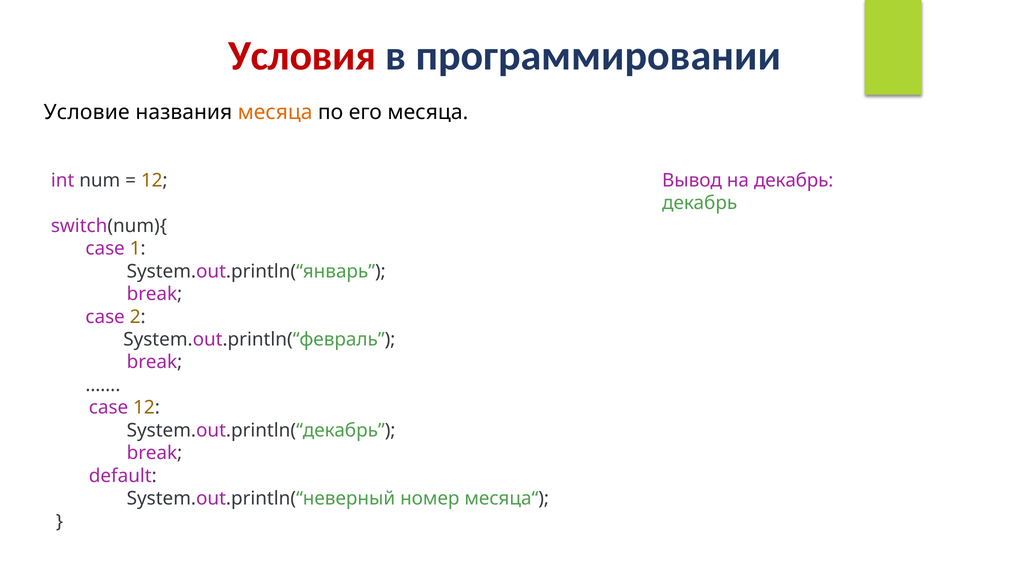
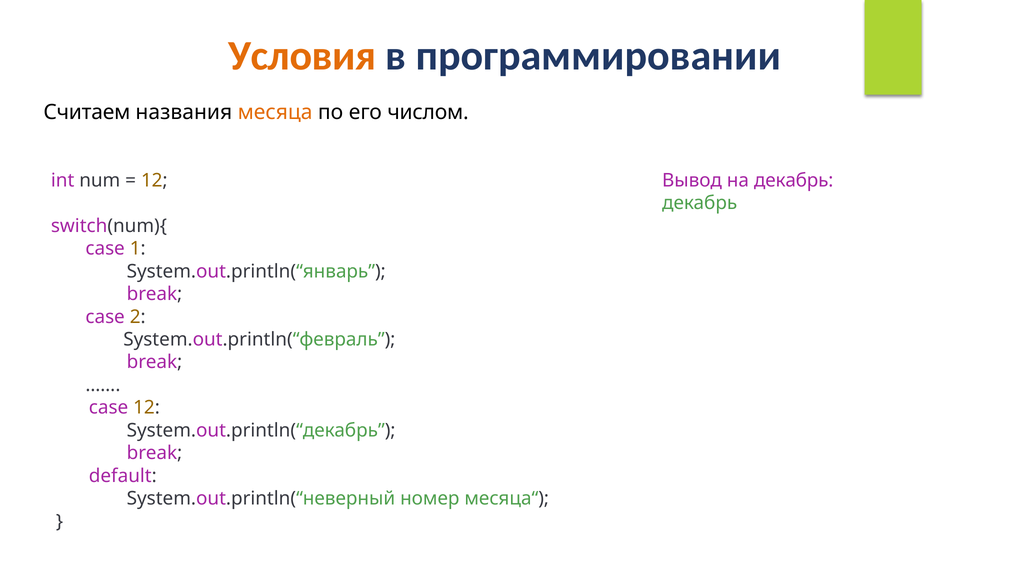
Условия colour: red -> orange
Условие: Условие -> Считаем
его месяца: месяца -> числом
